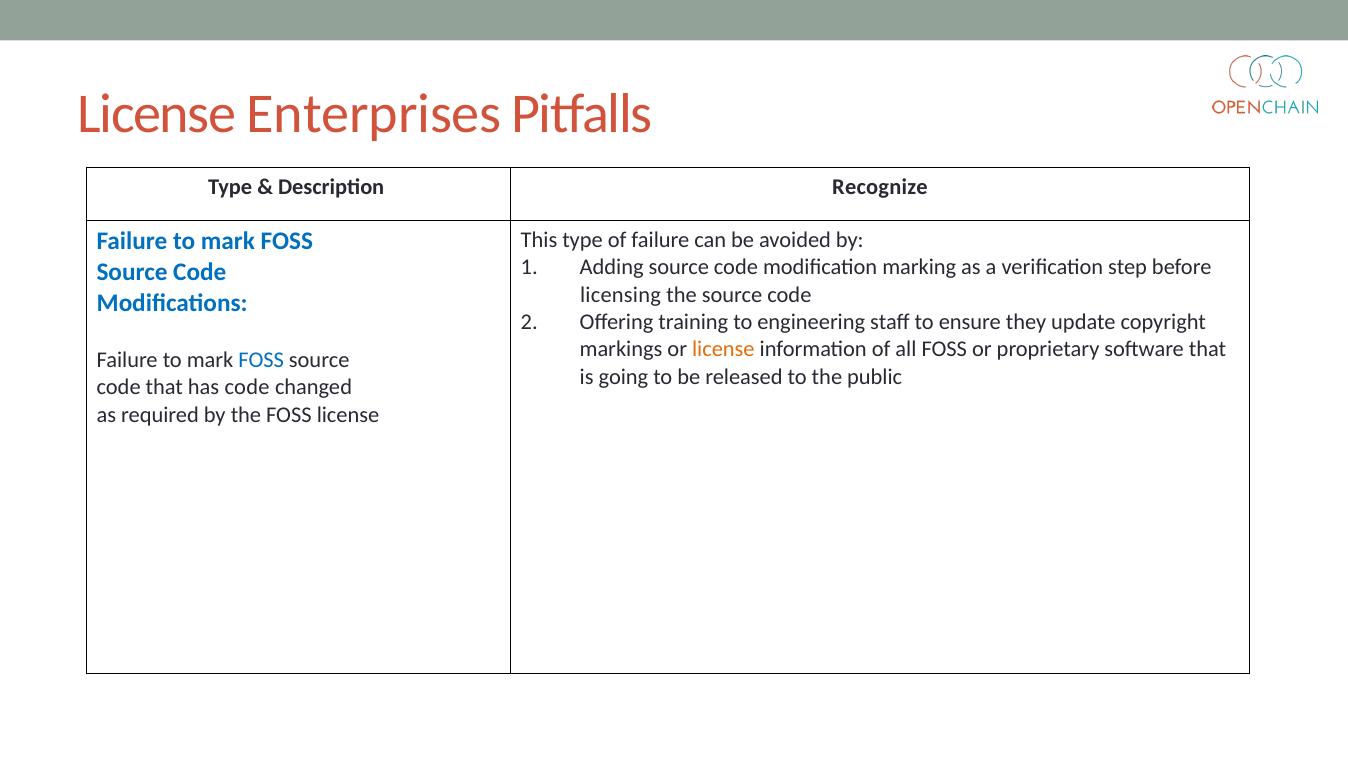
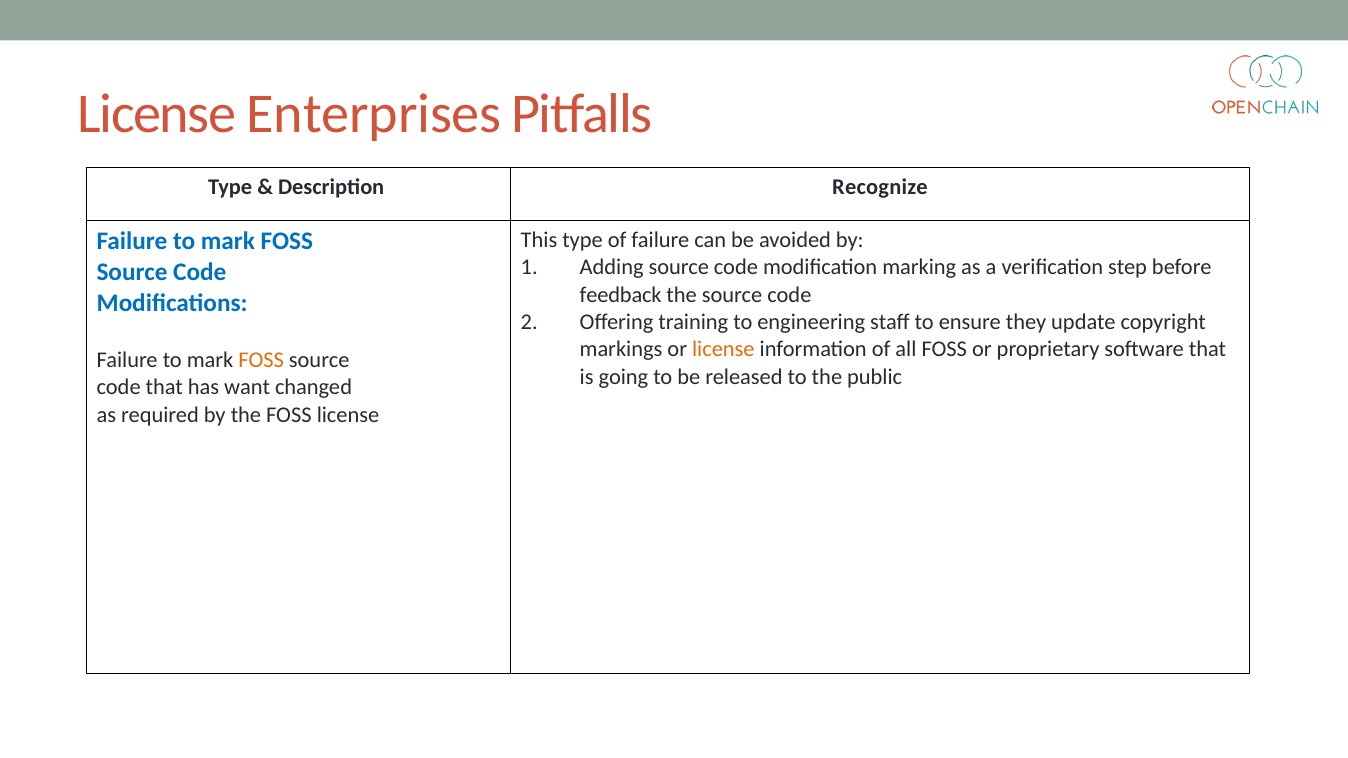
licensing: licensing -> feedback
FOSS at (261, 360) colour: blue -> orange
has code: code -> want
